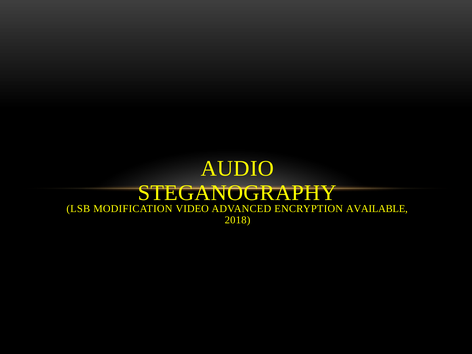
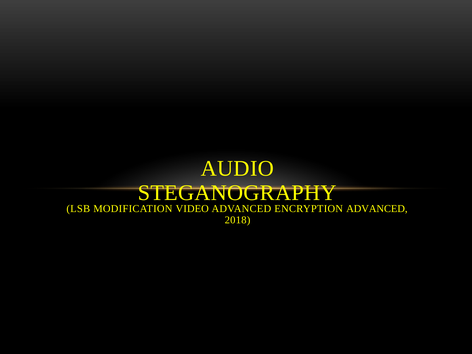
ENCRYPTION AVAILABLE: AVAILABLE -> ADVANCED
